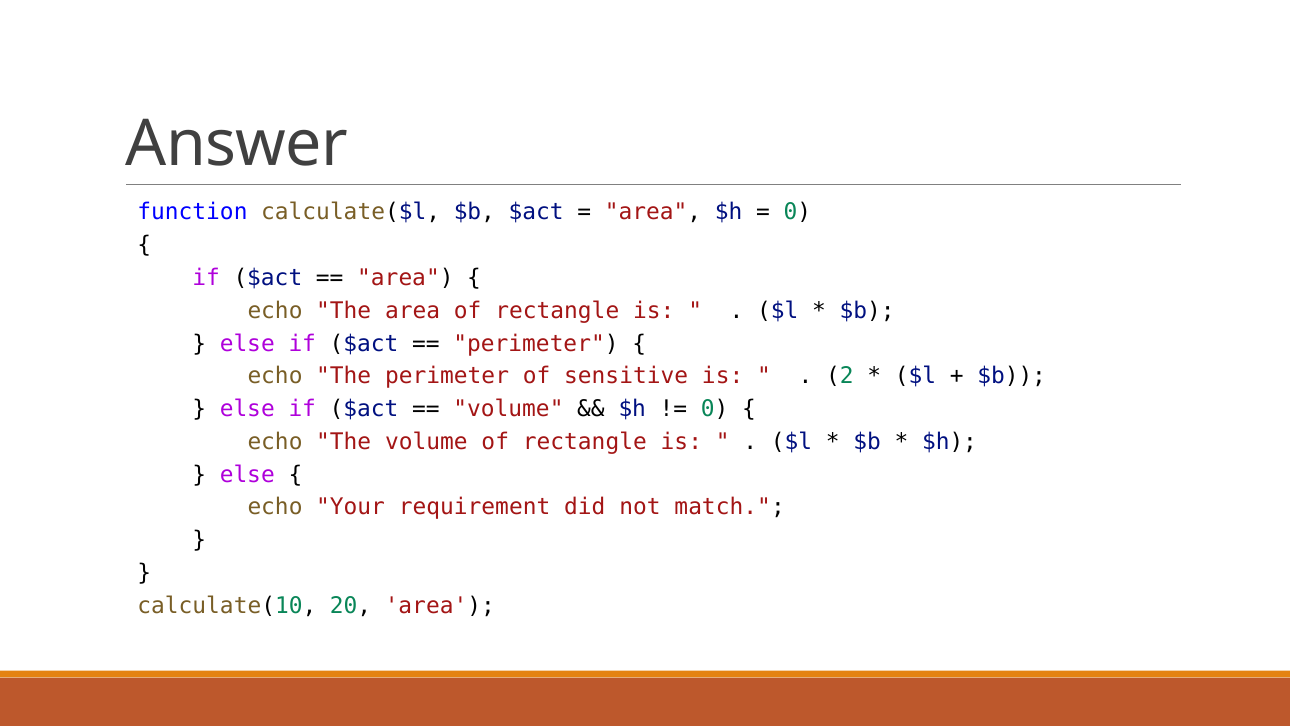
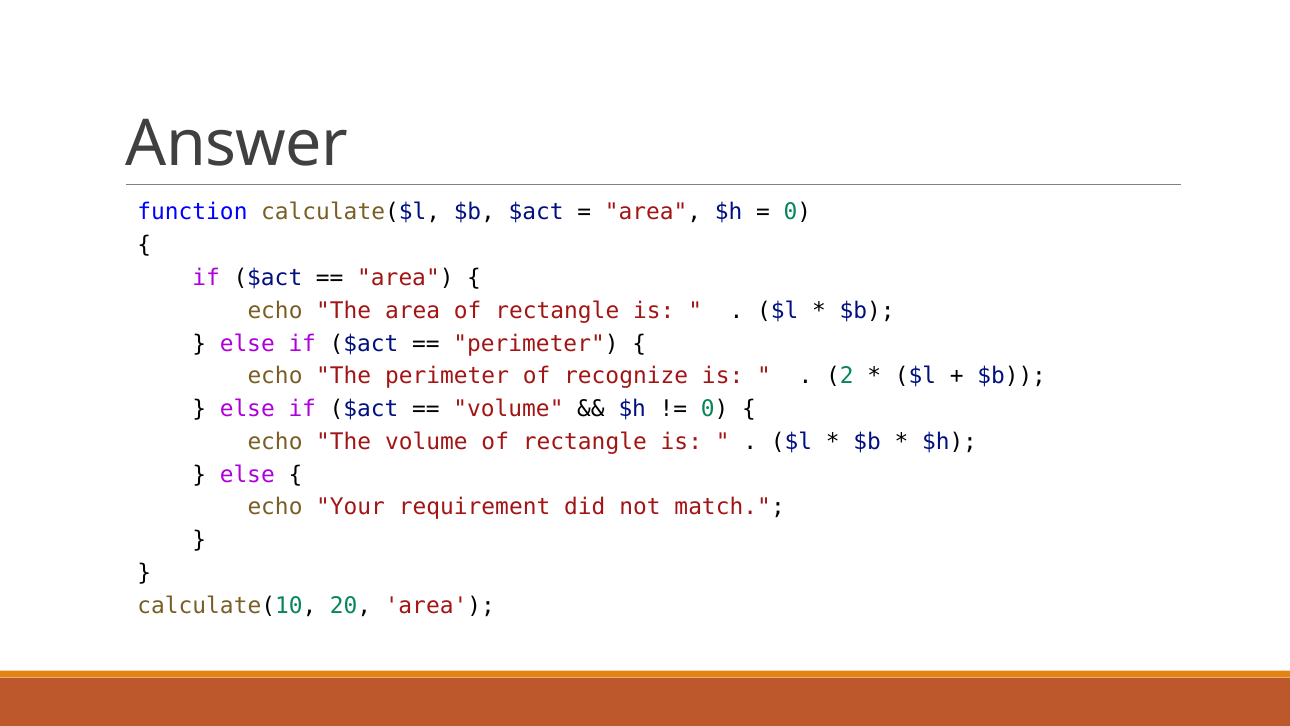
sensitive: sensitive -> recognize
